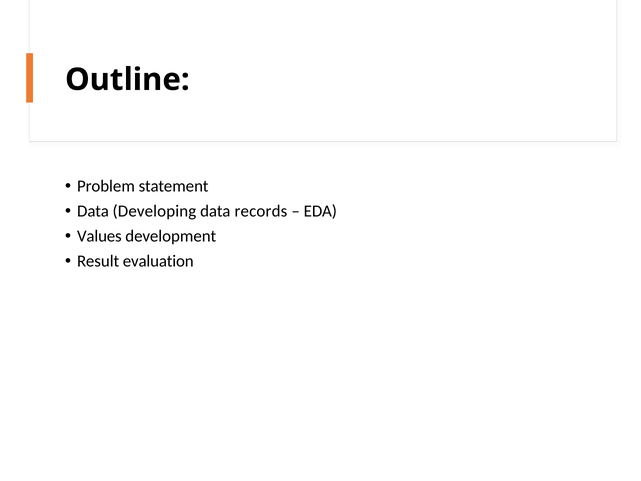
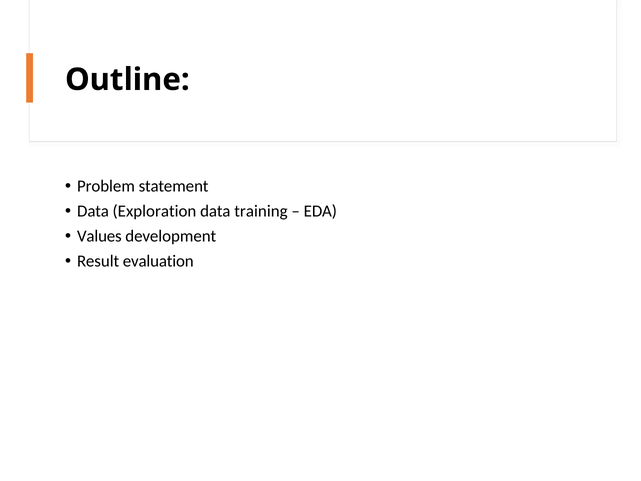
Developing: Developing -> Exploration
records: records -> training
